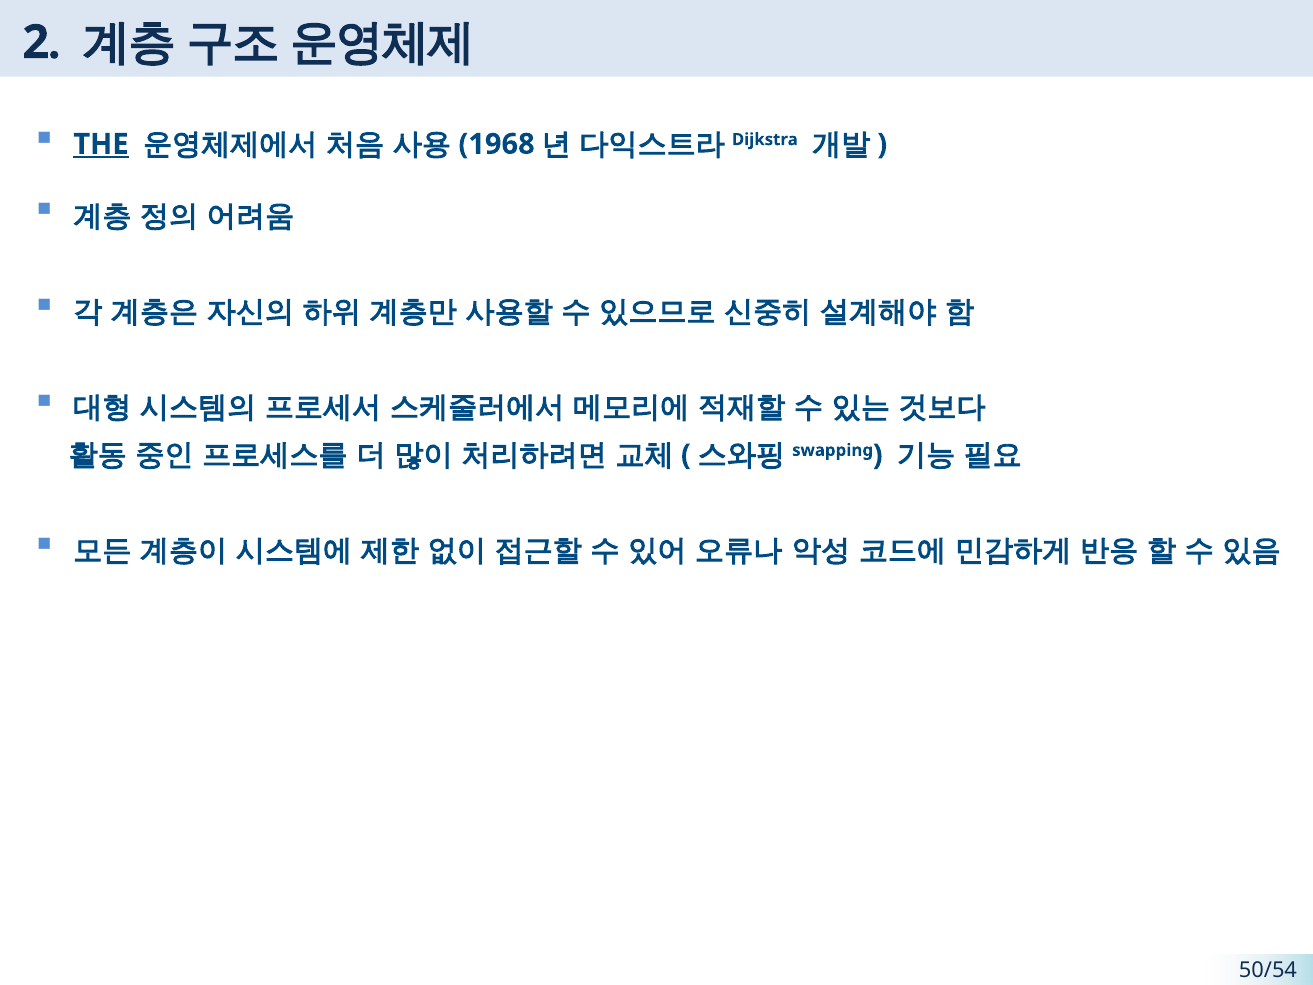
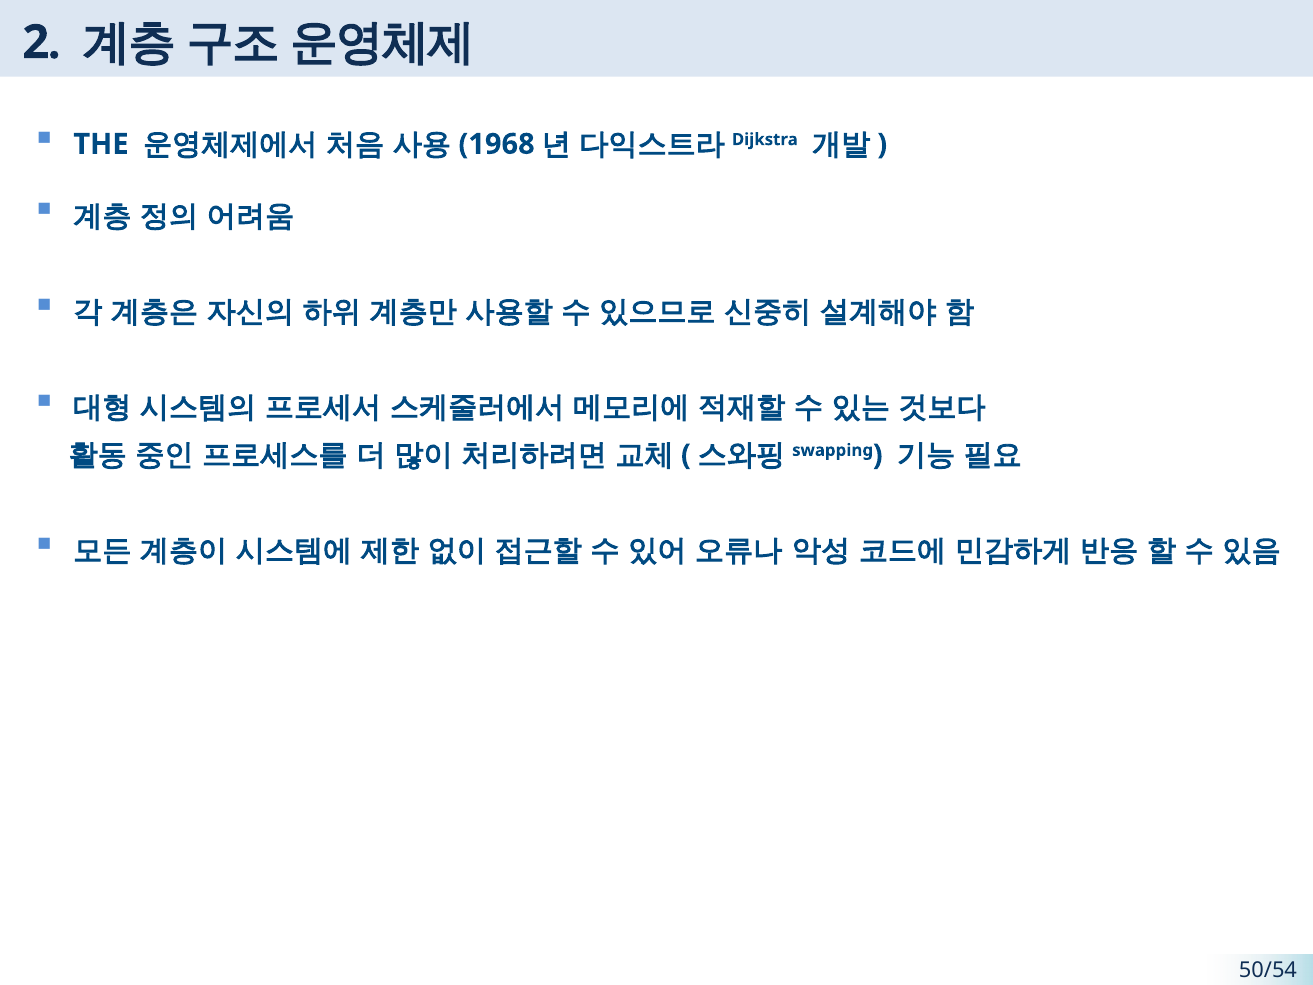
THE underline: present -> none
